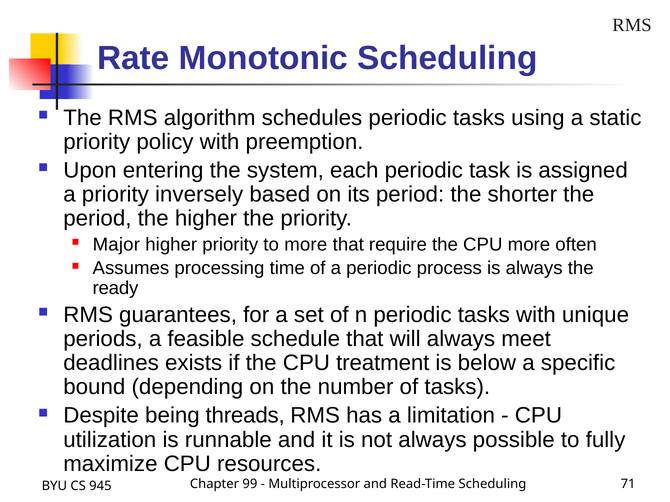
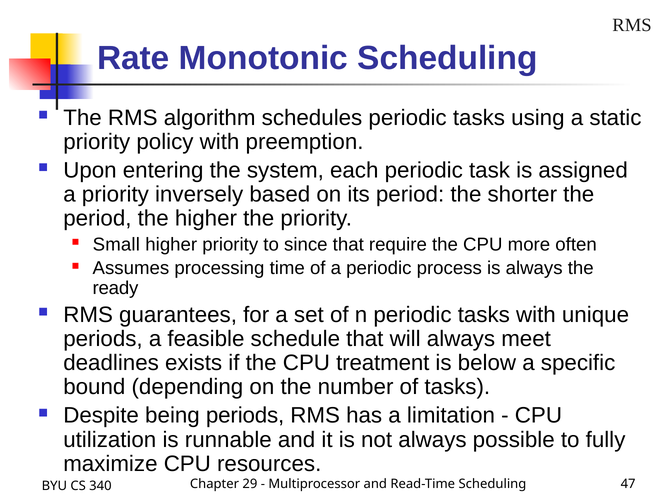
Major: Major -> Small
to more: more -> since
being threads: threads -> periods
99: 99 -> 29
71: 71 -> 47
945: 945 -> 340
